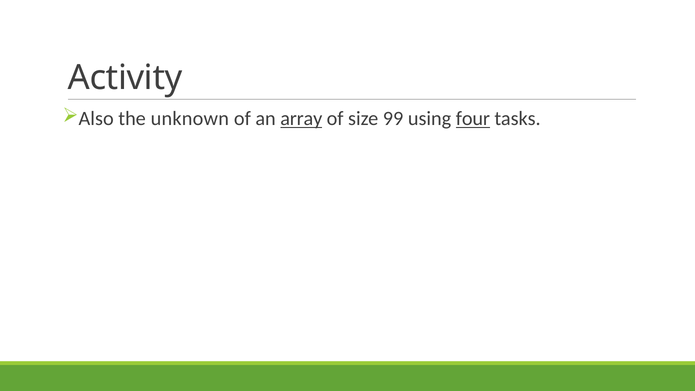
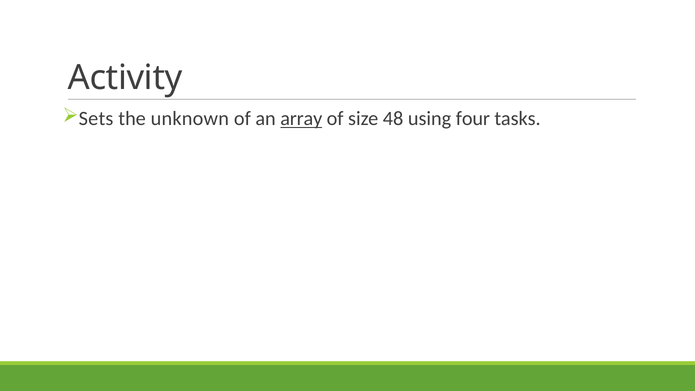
Also: Also -> Sets
99: 99 -> 48
four underline: present -> none
